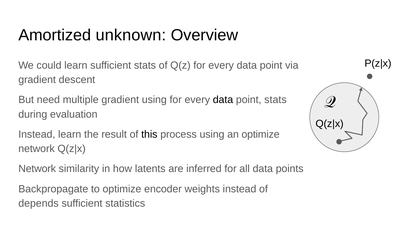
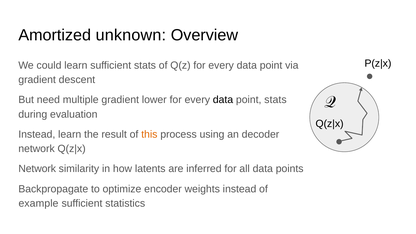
gradient using: using -> lower
this colour: black -> orange
an optimize: optimize -> decoder
depends: depends -> example
